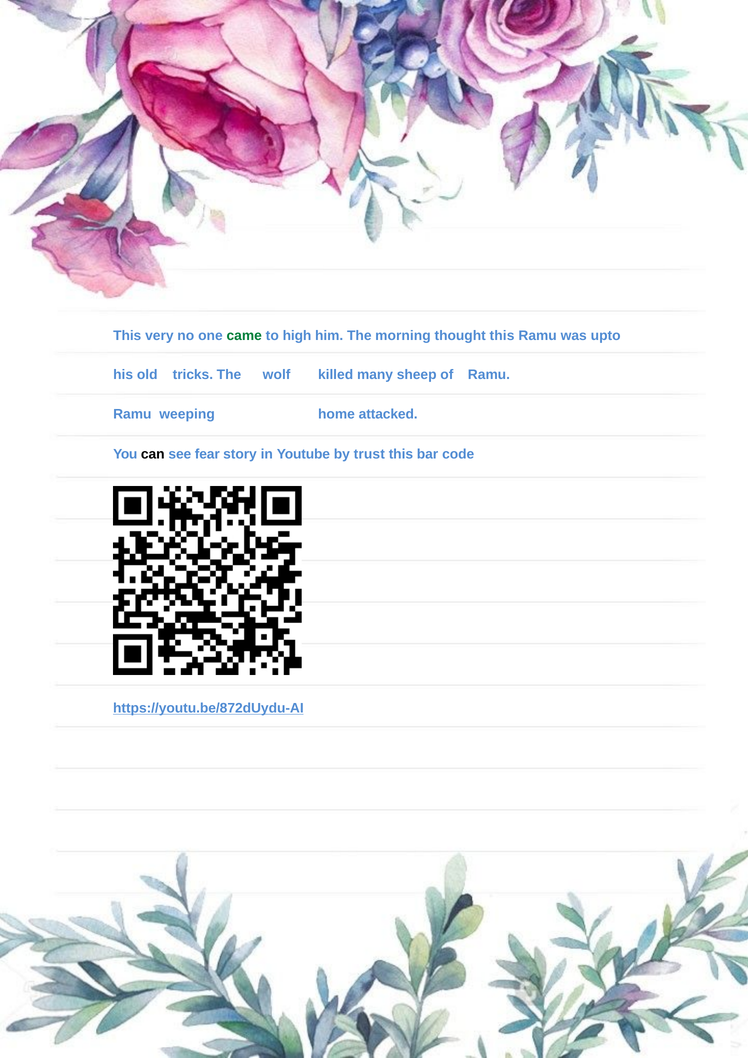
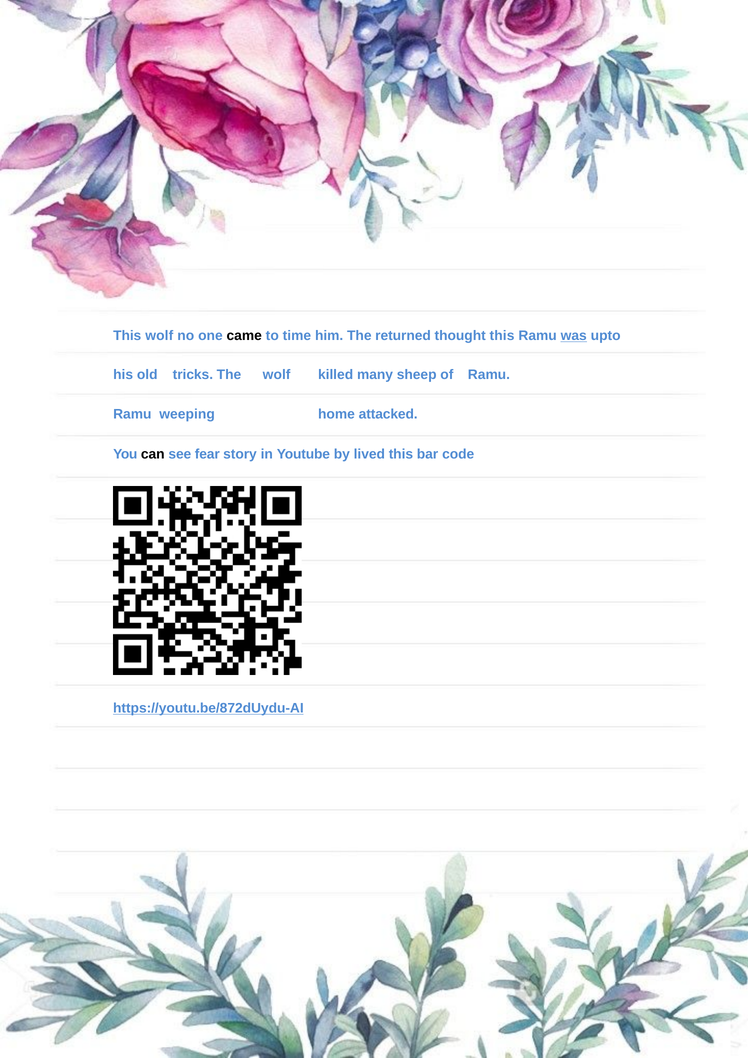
This very: very -> wolf
came colour: green -> black
high: high -> time
morning: morning -> returned
was underline: none -> present
trust: trust -> lived
